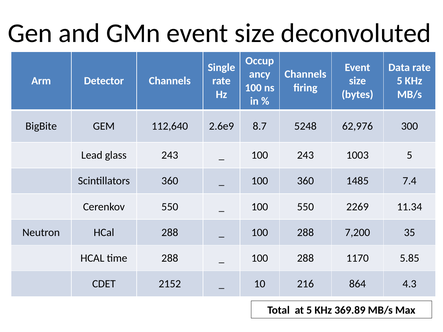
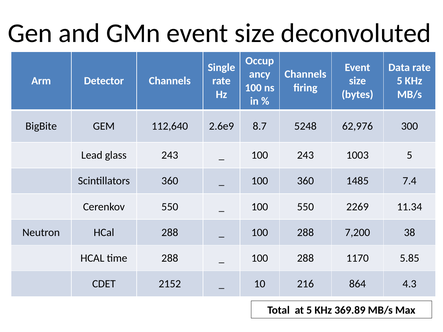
35: 35 -> 38
